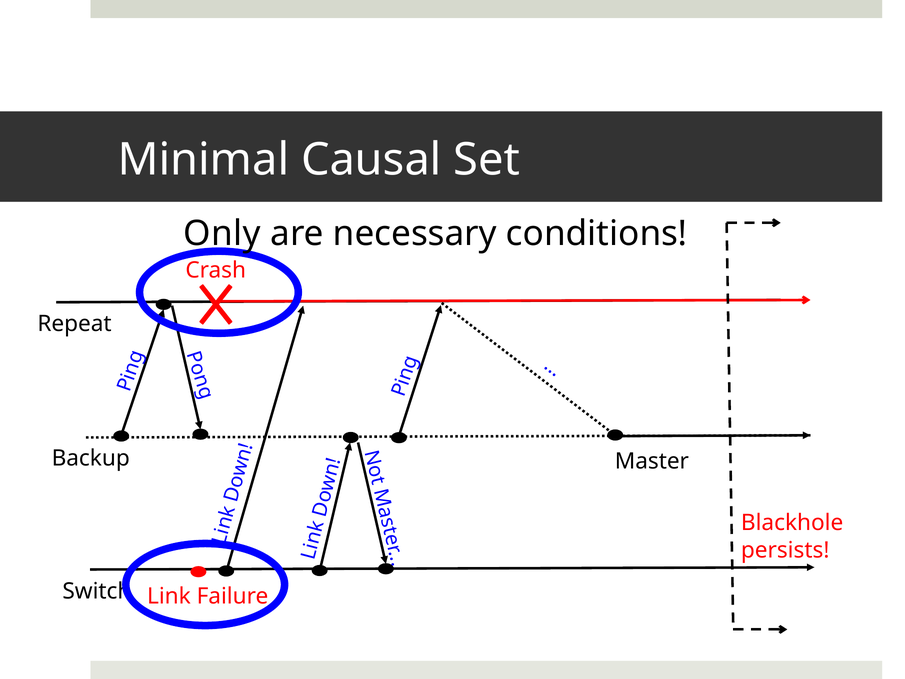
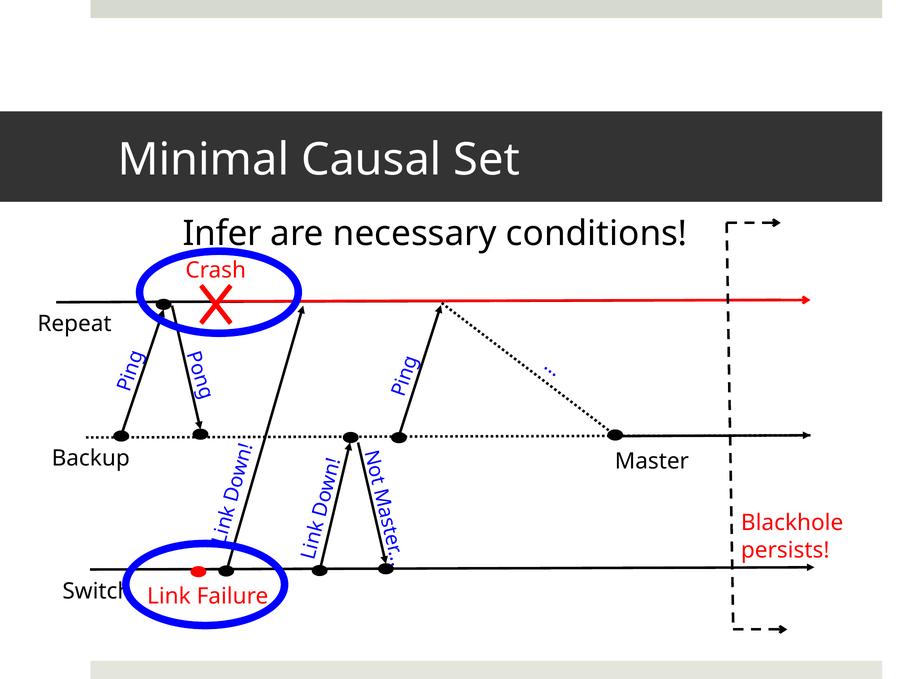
Only: Only -> Infer
